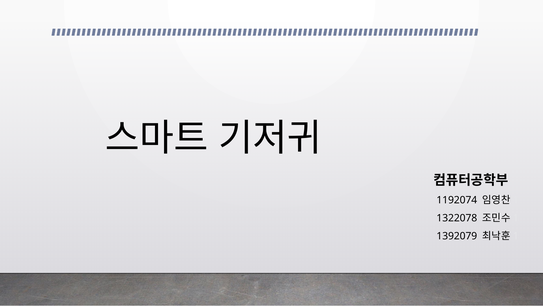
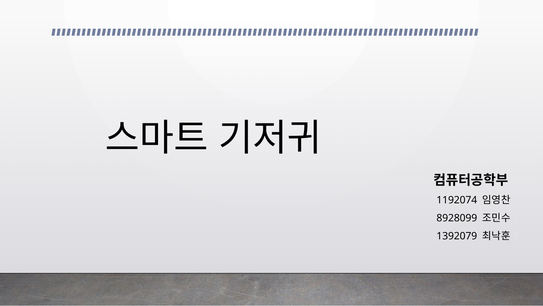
1322078: 1322078 -> 8928099
